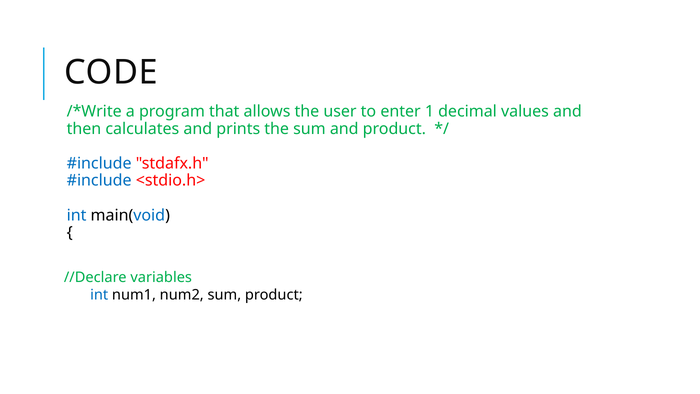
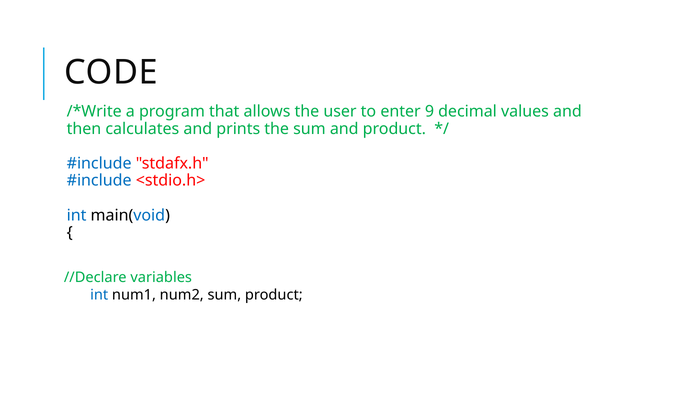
1: 1 -> 9
